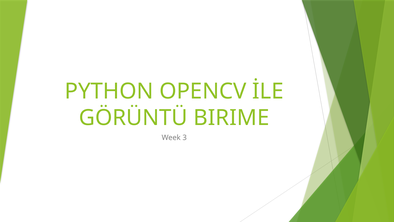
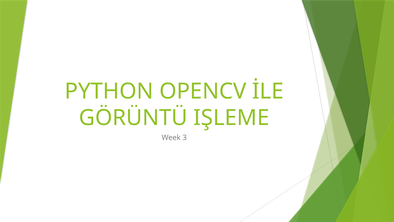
BIRIME: BIRIME -> IŞLEME
